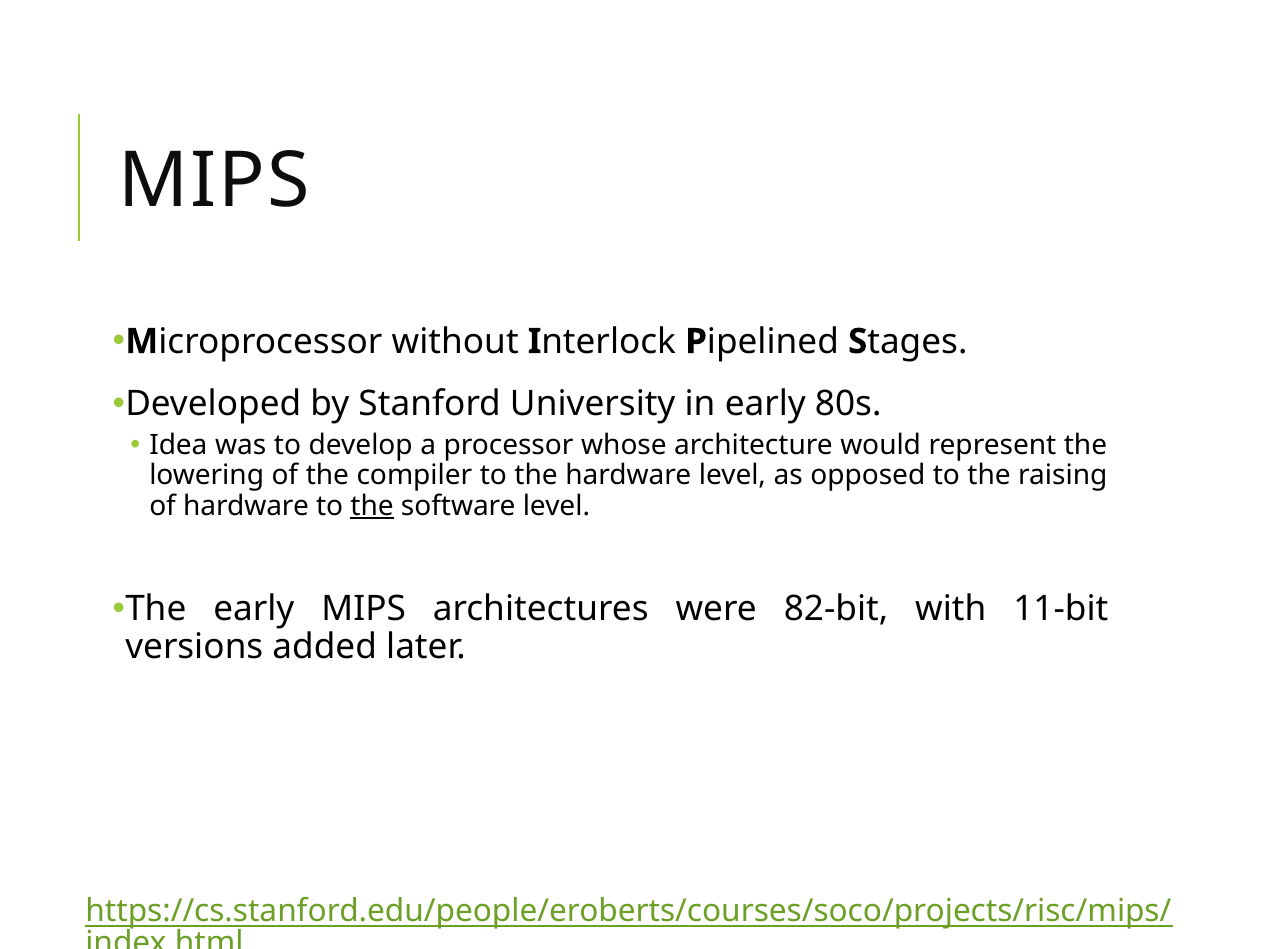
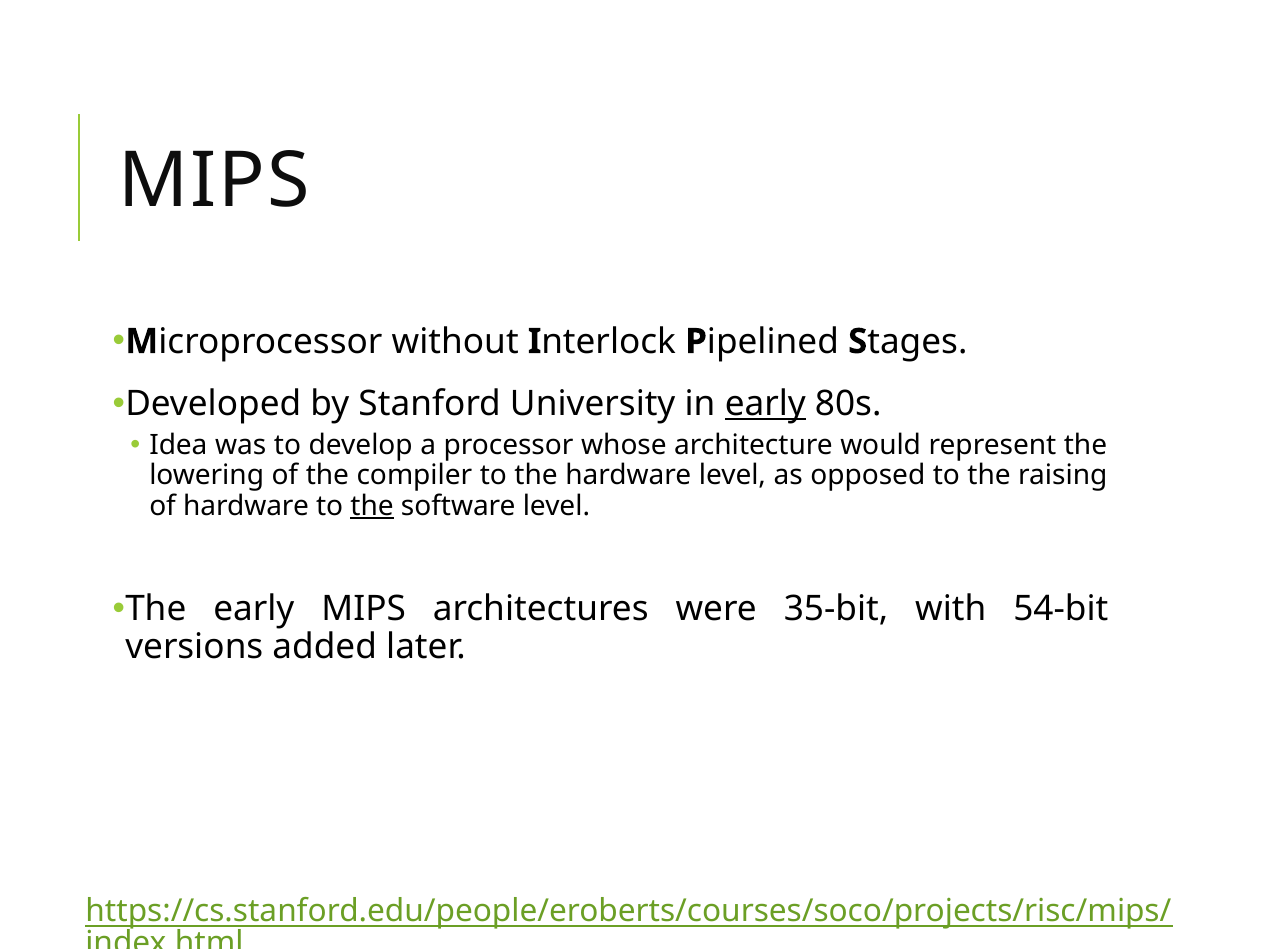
early at (765, 404) underline: none -> present
82-bit: 82-bit -> 35-bit
11-bit: 11-bit -> 54-bit
